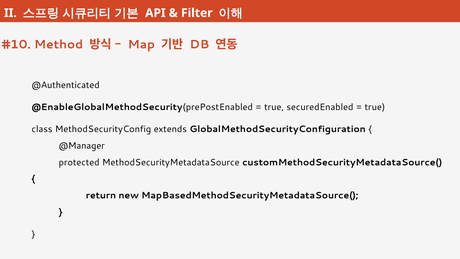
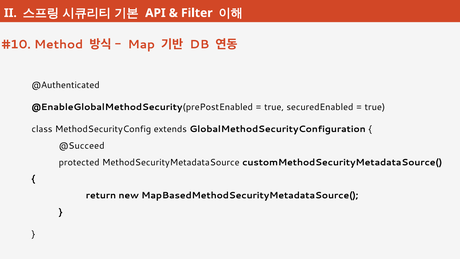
@Manager: @Manager -> @Succeed
